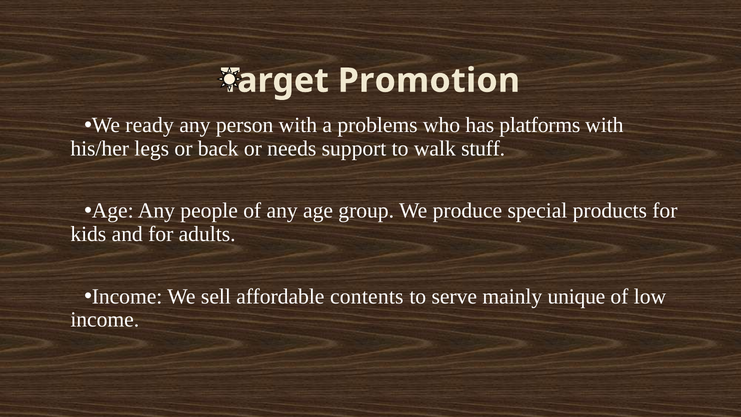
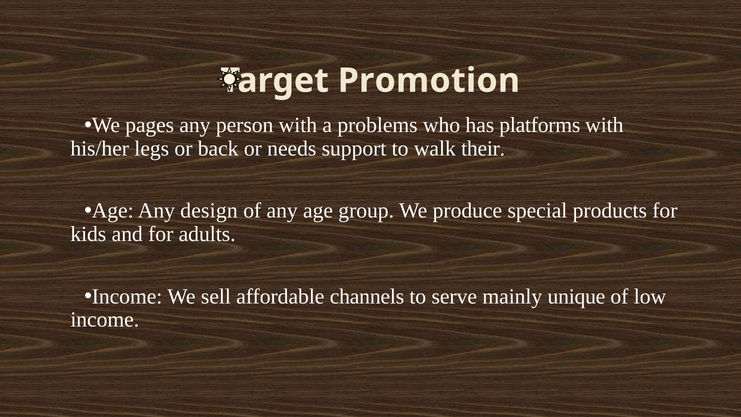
ready: ready -> pages
stuff: stuff -> their
people: people -> design
contents: contents -> channels
